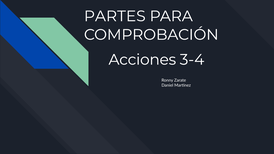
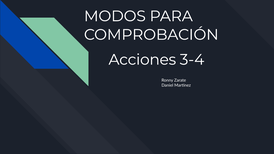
PARTES: PARTES -> MODOS
